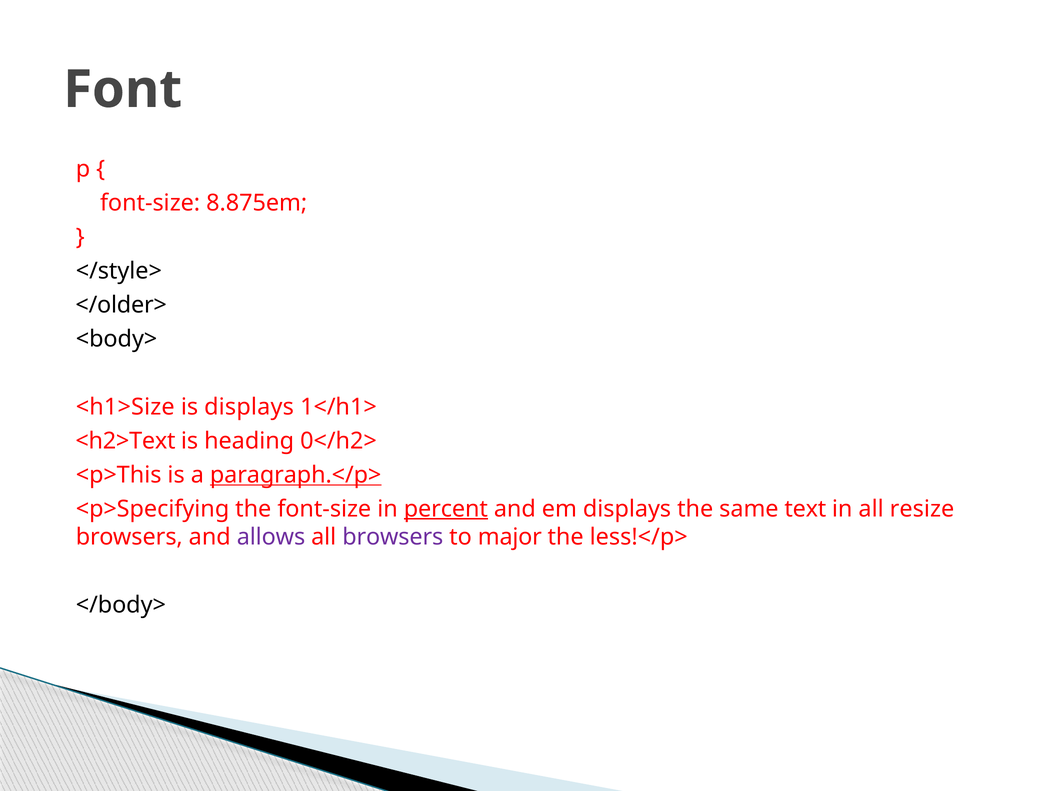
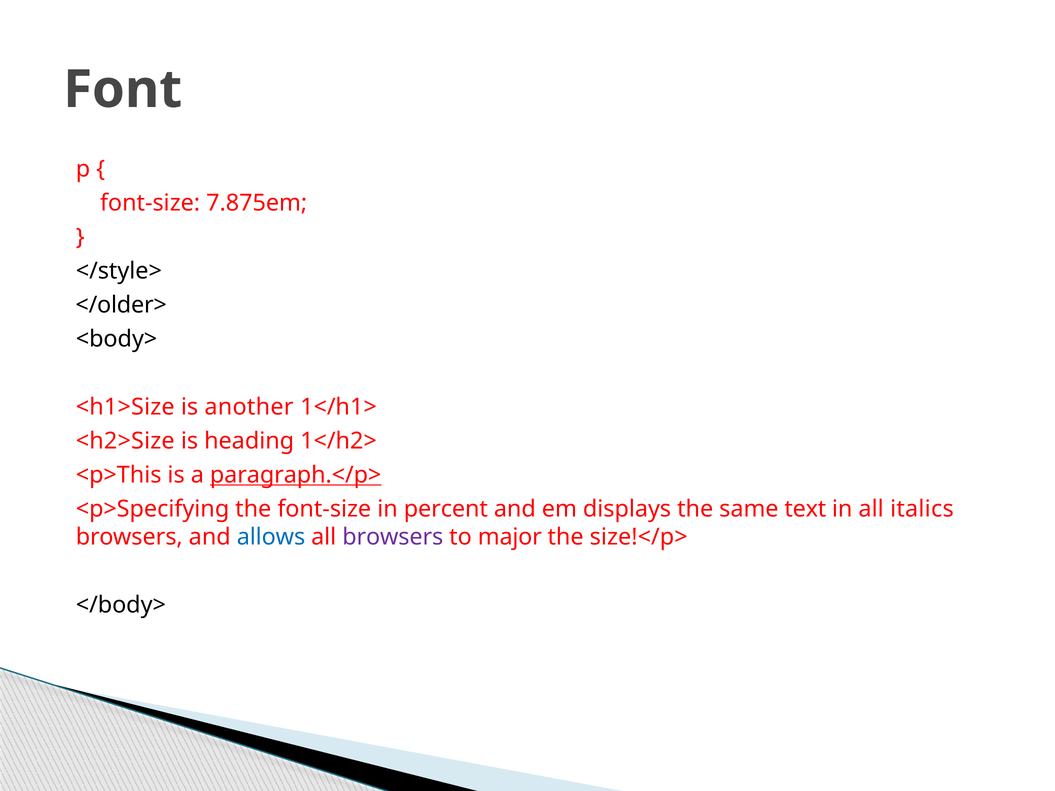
8.875em: 8.875em -> 7.875em
is displays: displays -> another
<h2>Text: <h2>Text -> <h2>Size
0</h2>: 0</h2> -> 1</h2>
percent underline: present -> none
resize: resize -> italics
allows colour: purple -> blue
less!</p>: less!</p> -> size!</p>
